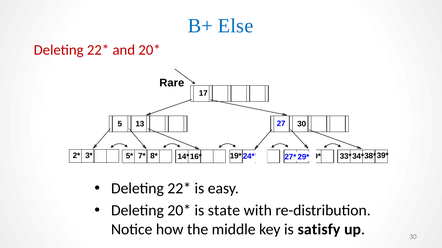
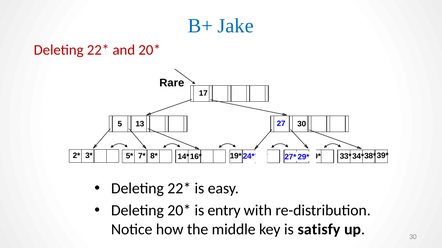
Else: Else -> Jake
state: state -> entry
